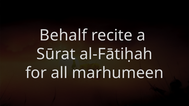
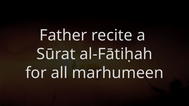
Behalf: Behalf -> Father
